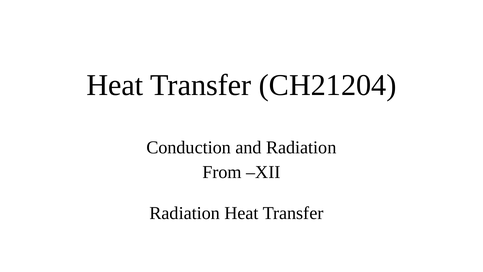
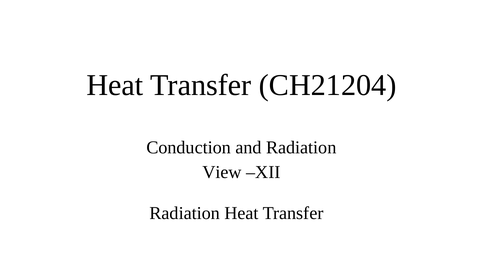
From: From -> View
